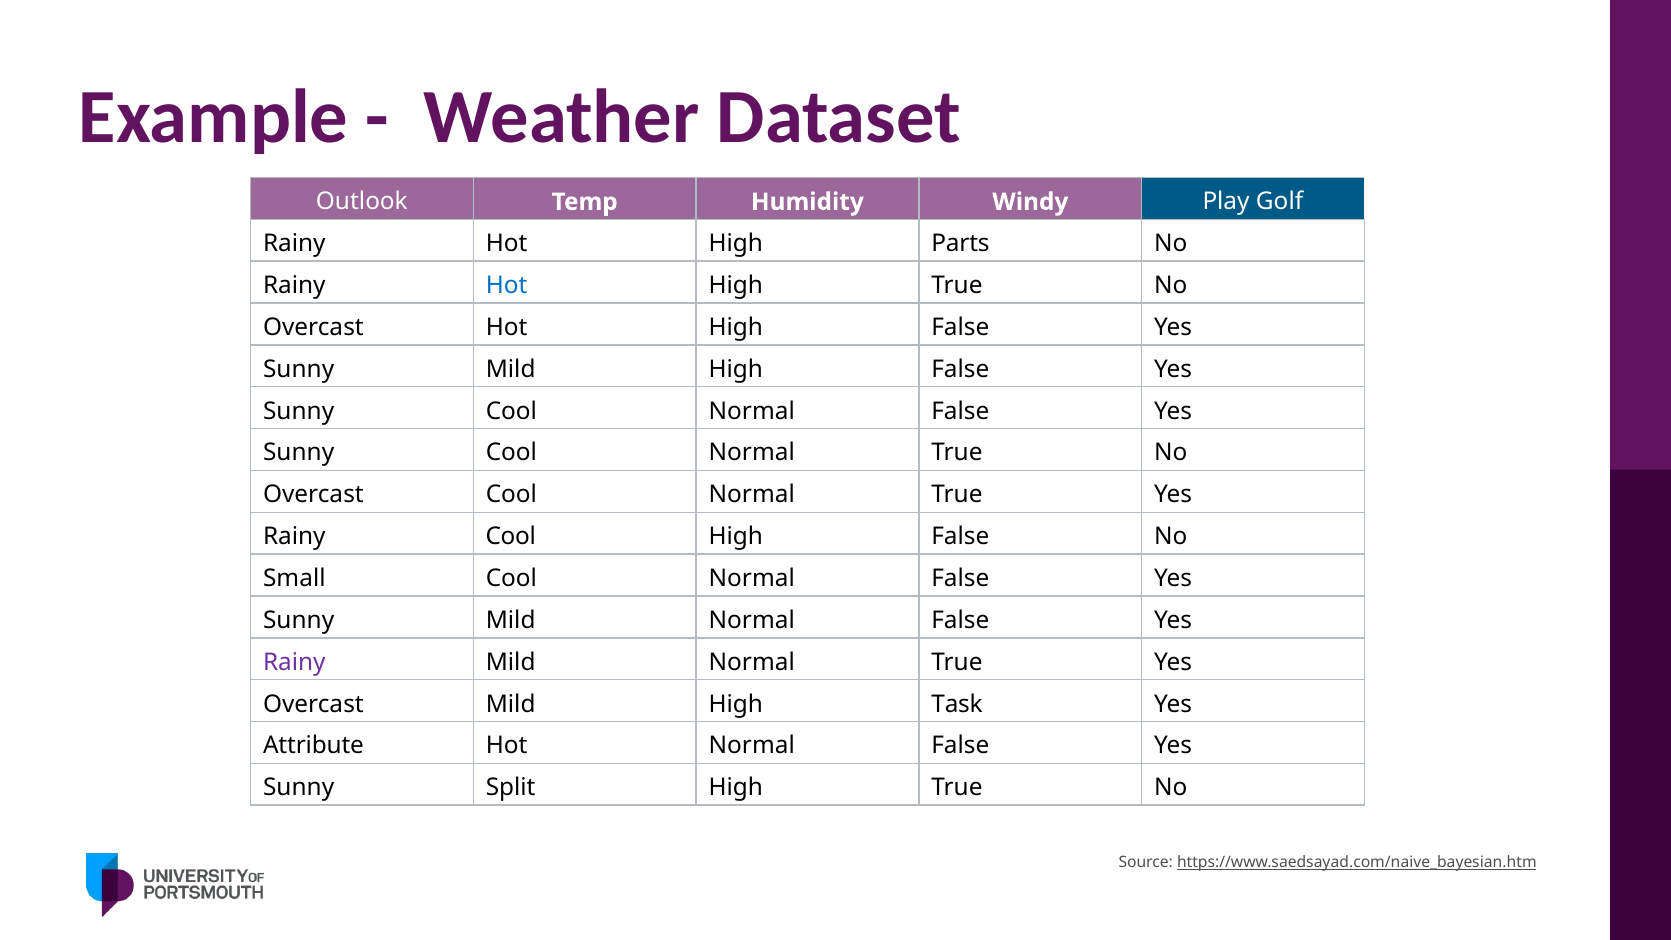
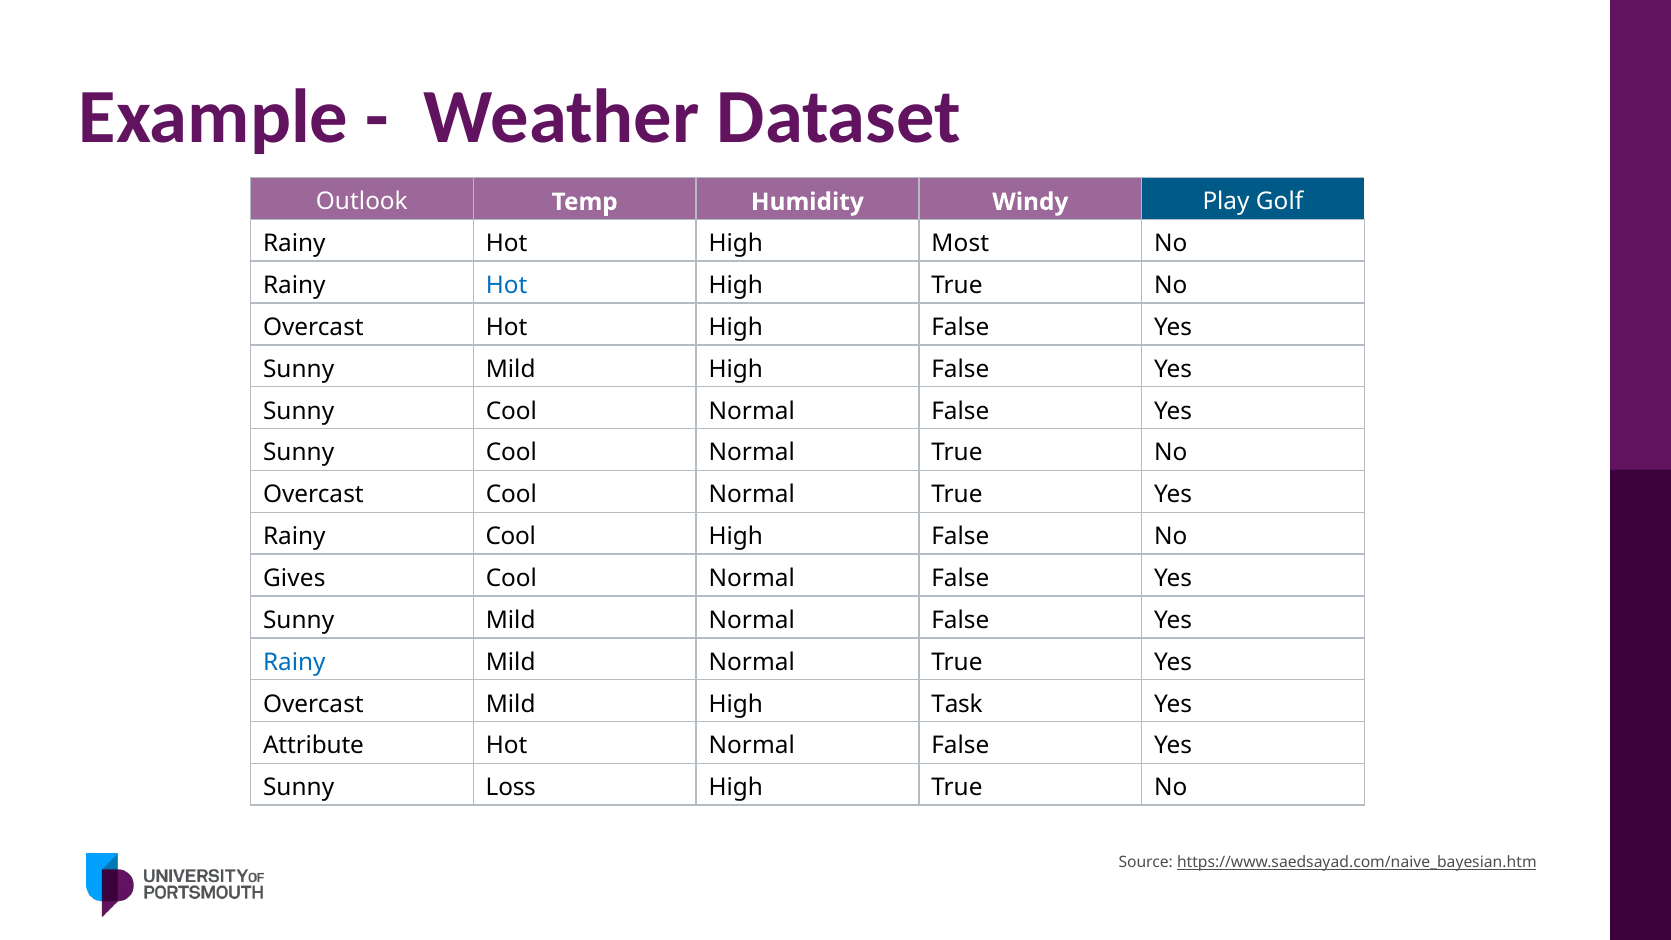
Parts: Parts -> Most
Small: Small -> Gives
Rainy at (294, 662) colour: purple -> blue
Split: Split -> Loss
